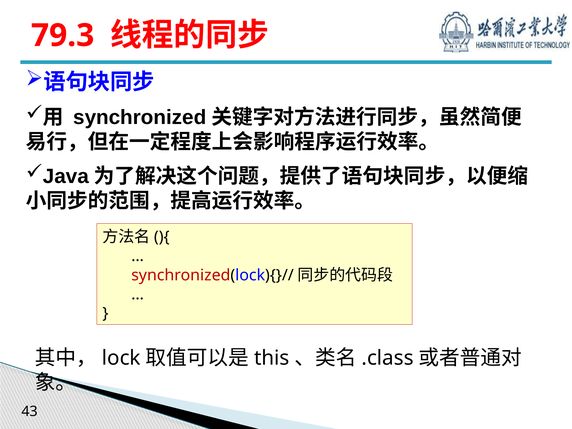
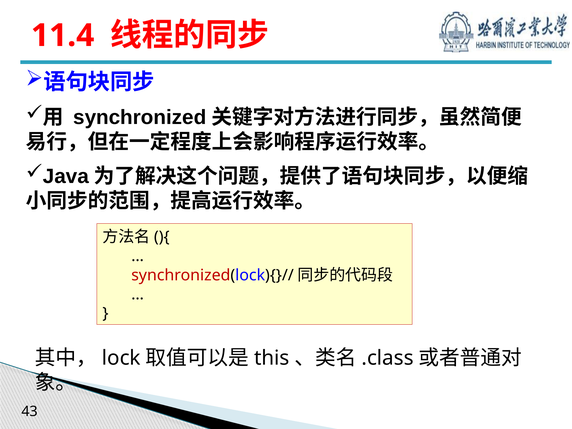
79.3: 79.3 -> 11.4
